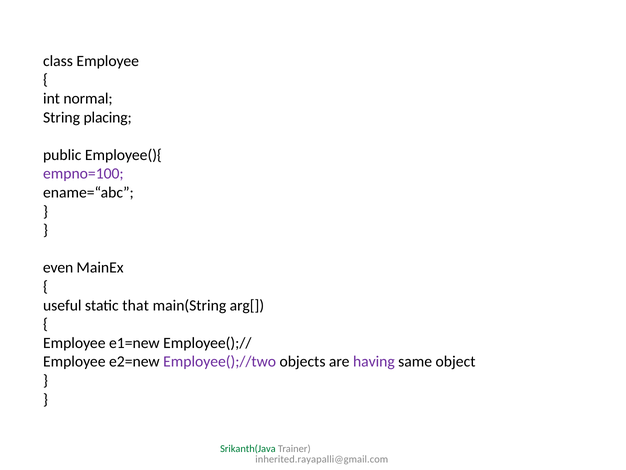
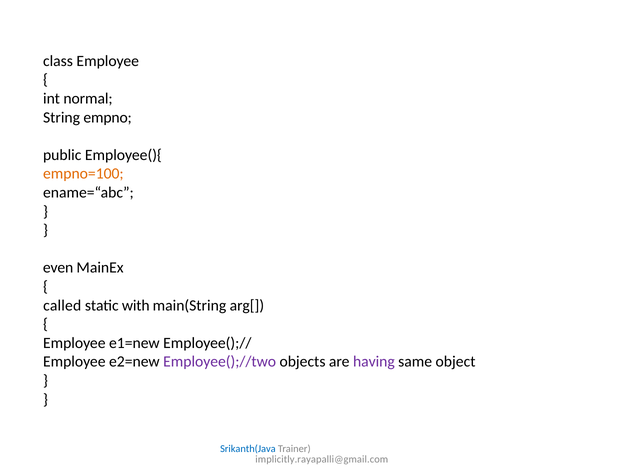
placing: placing -> empno
empno=100 colour: purple -> orange
useful: useful -> called
that: that -> with
Srikanth(Java colour: green -> blue
inherited.rayapalli@gmail.com: inherited.rayapalli@gmail.com -> implicitly.rayapalli@gmail.com
